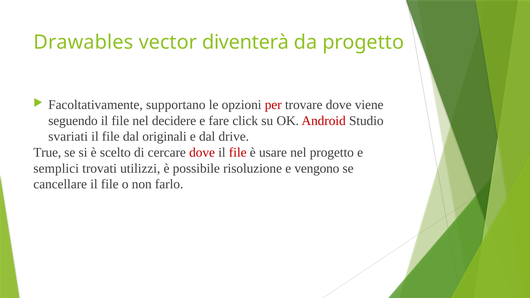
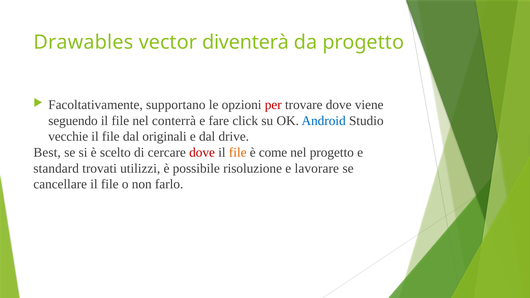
decidere: decidere -> conterrà
Android colour: red -> blue
svariati: svariati -> vecchie
True: True -> Best
file at (238, 152) colour: red -> orange
usare: usare -> come
semplici: semplici -> standard
vengono: vengono -> lavorare
